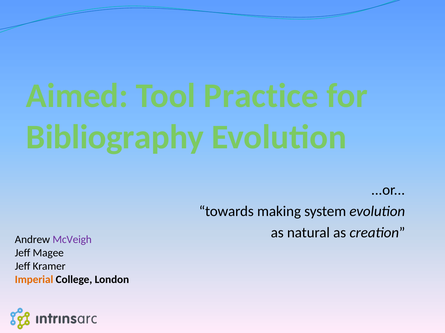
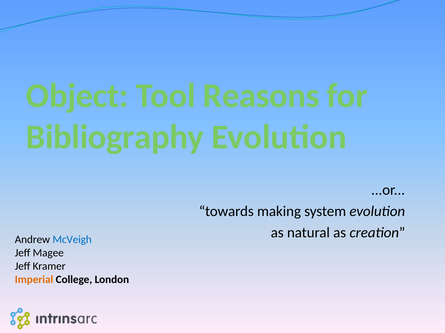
Aimed: Aimed -> Object
Practice: Practice -> Reasons
McVeigh colour: purple -> blue
